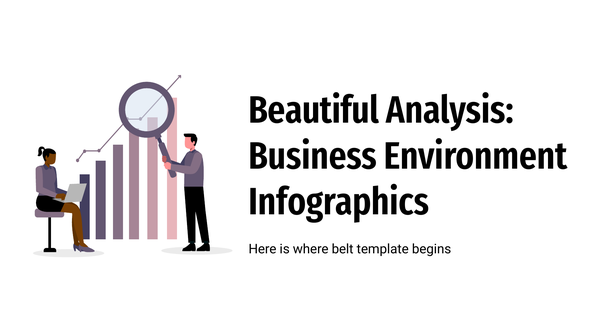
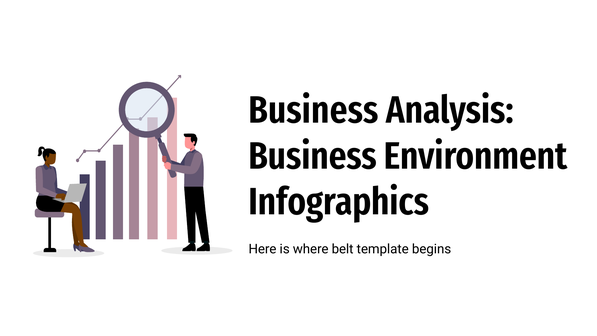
Beautiful at (314, 110): Beautiful -> Business
